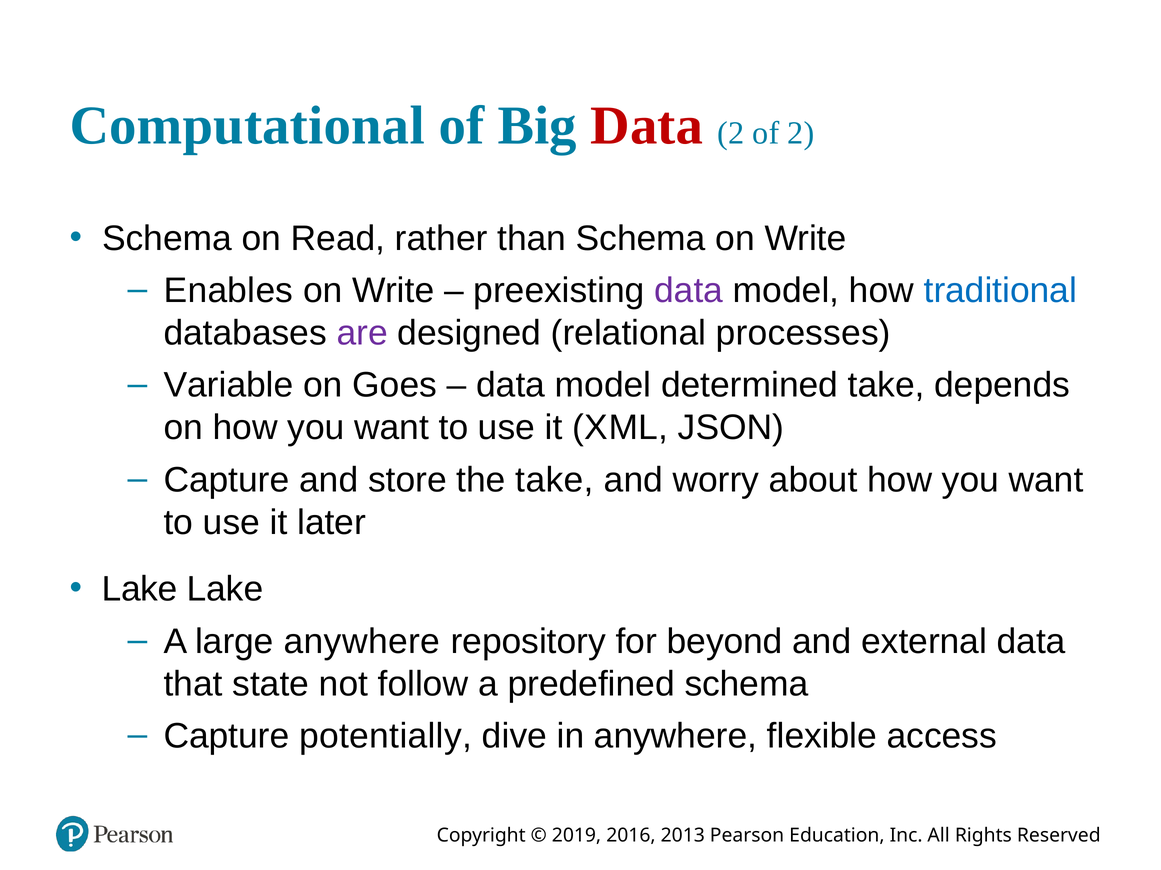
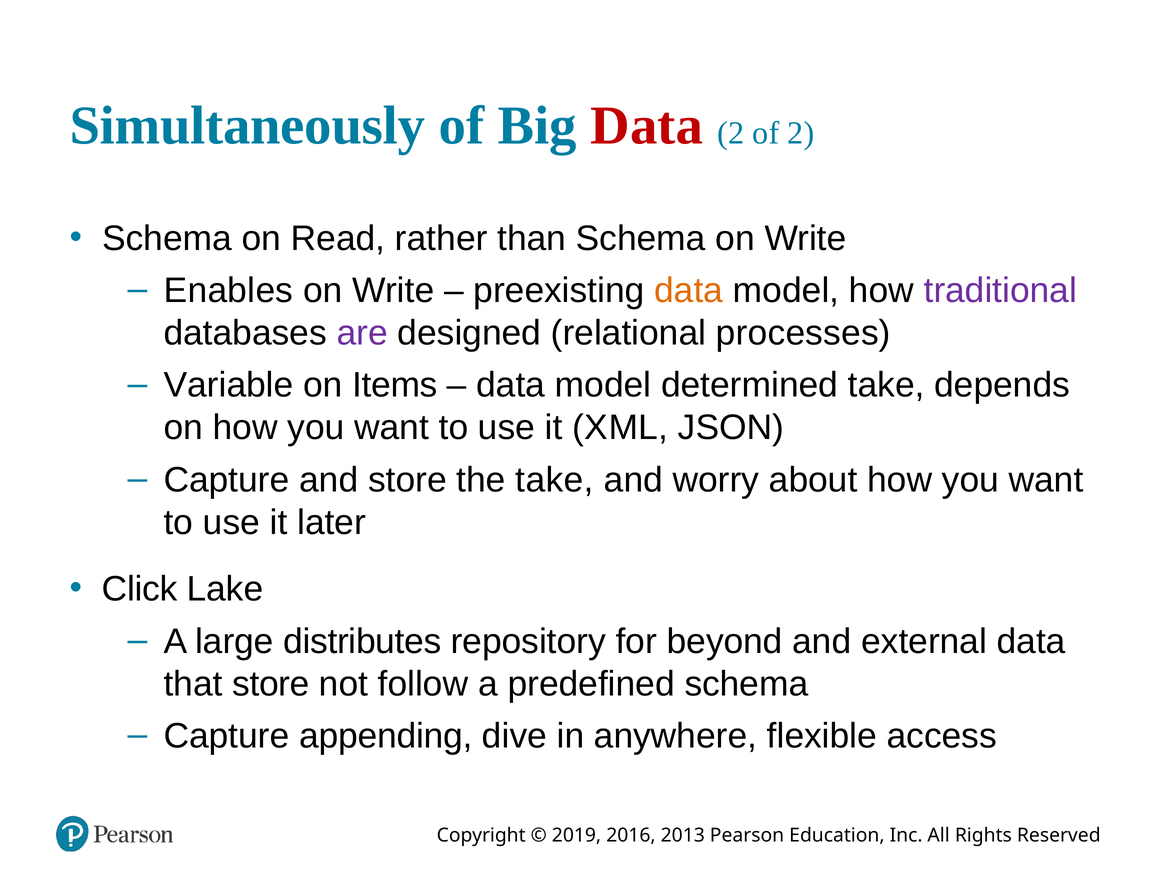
Computational: Computational -> Simultaneously
data at (689, 291) colour: purple -> orange
traditional colour: blue -> purple
Goes: Goes -> Items
Lake at (140, 590): Lake -> Click
large anywhere: anywhere -> distributes
that state: state -> store
potentially: potentially -> appending
